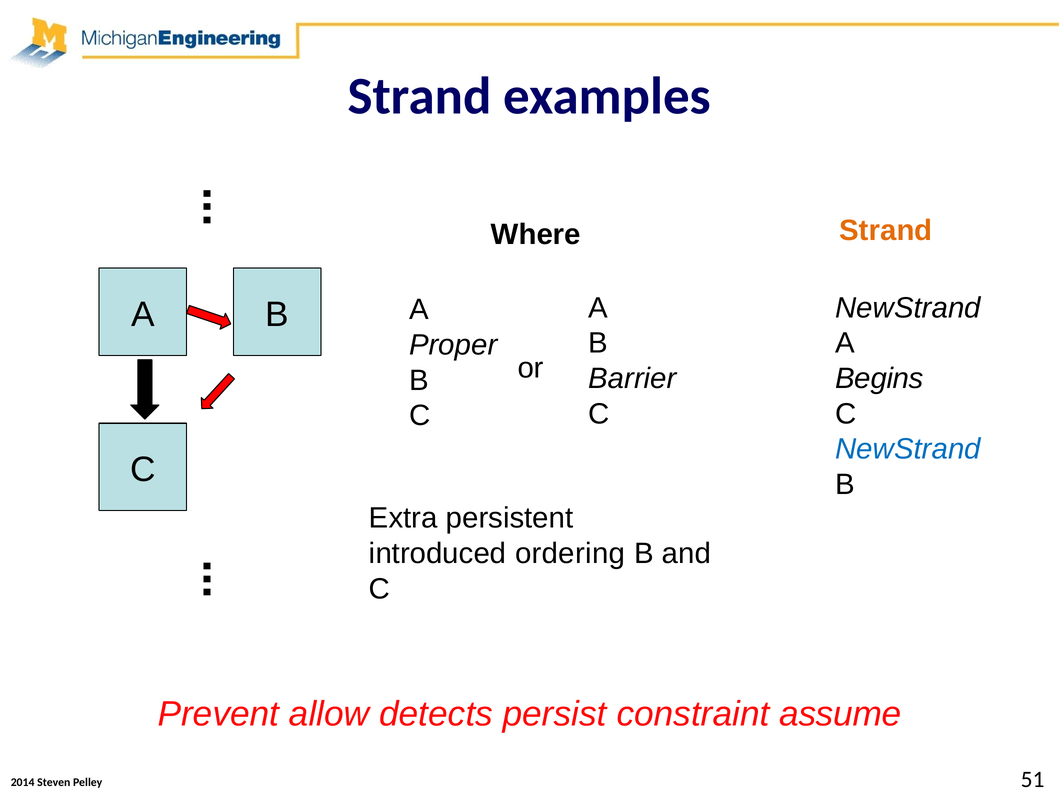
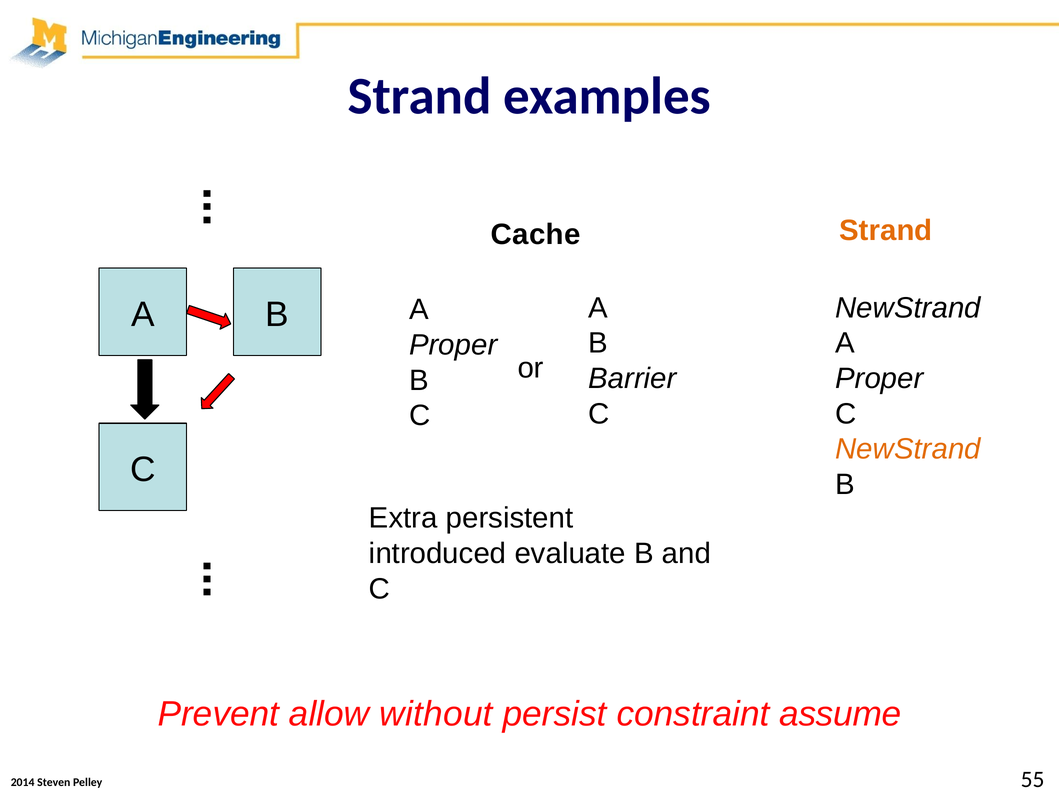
Where: Where -> Cache
Begins at (879, 379): Begins -> Proper
NewStrand at (908, 449) colour: blue -> orange
ordering: ordering -> evaluate
detects: detects -> without
51: 51 -> 55
